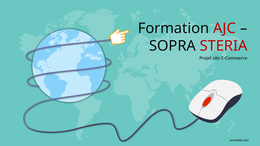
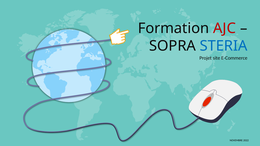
STERIA colour: red -> blue
